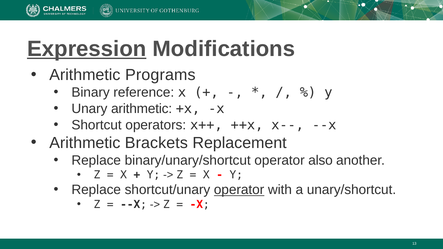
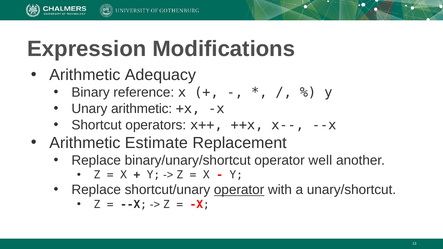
Expression underline: present -> none
Programs: Programs -> Adequacy
Brackets: Brackets -> Estimate
also: also -> well
